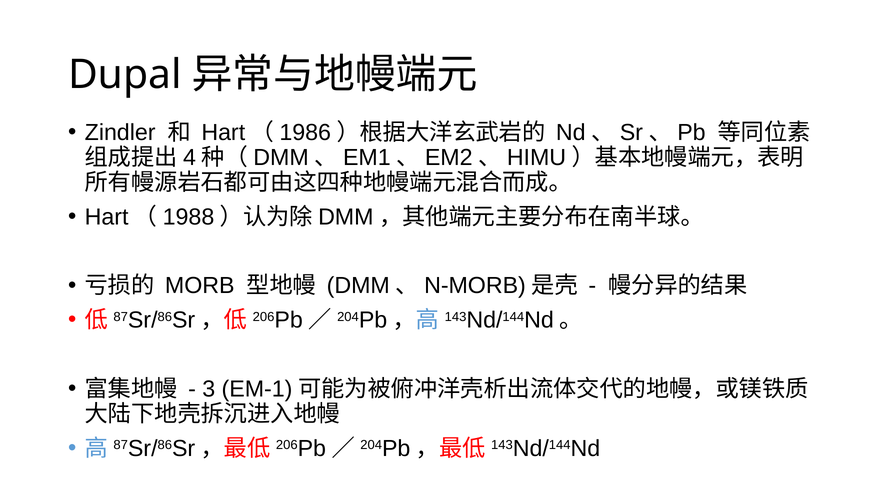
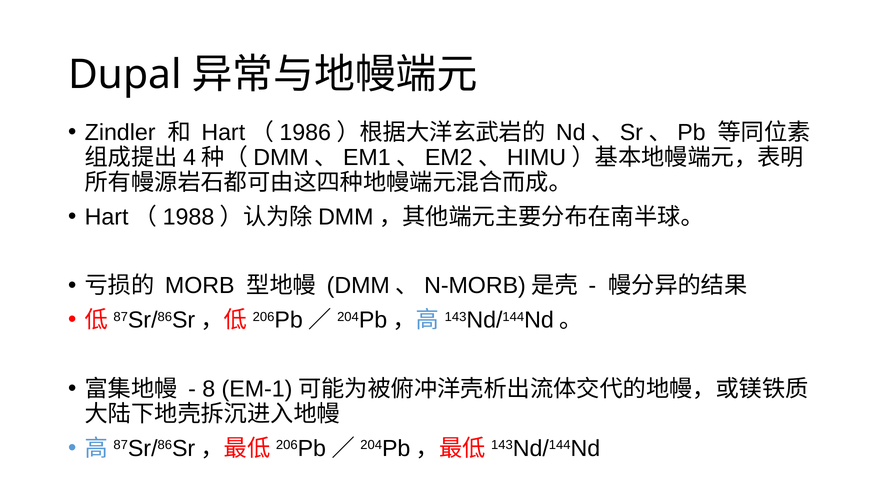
3: 3 -> 8
